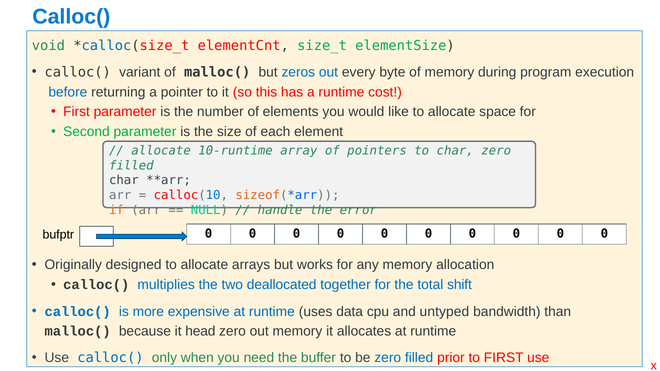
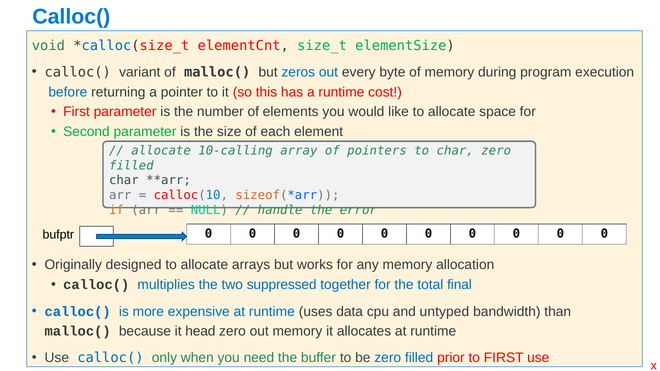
10-runtime: 10-runtime -> 10-calling
deallocated: deallocated -> suppressed
shift: shift -> final
